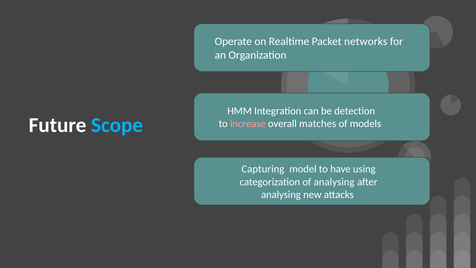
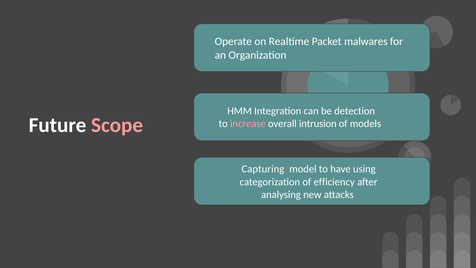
networks: networks -> malwares
Scope colour: light blue -> pink
matches: matches -> intrusion
of analysing: analysing -> efficiency
